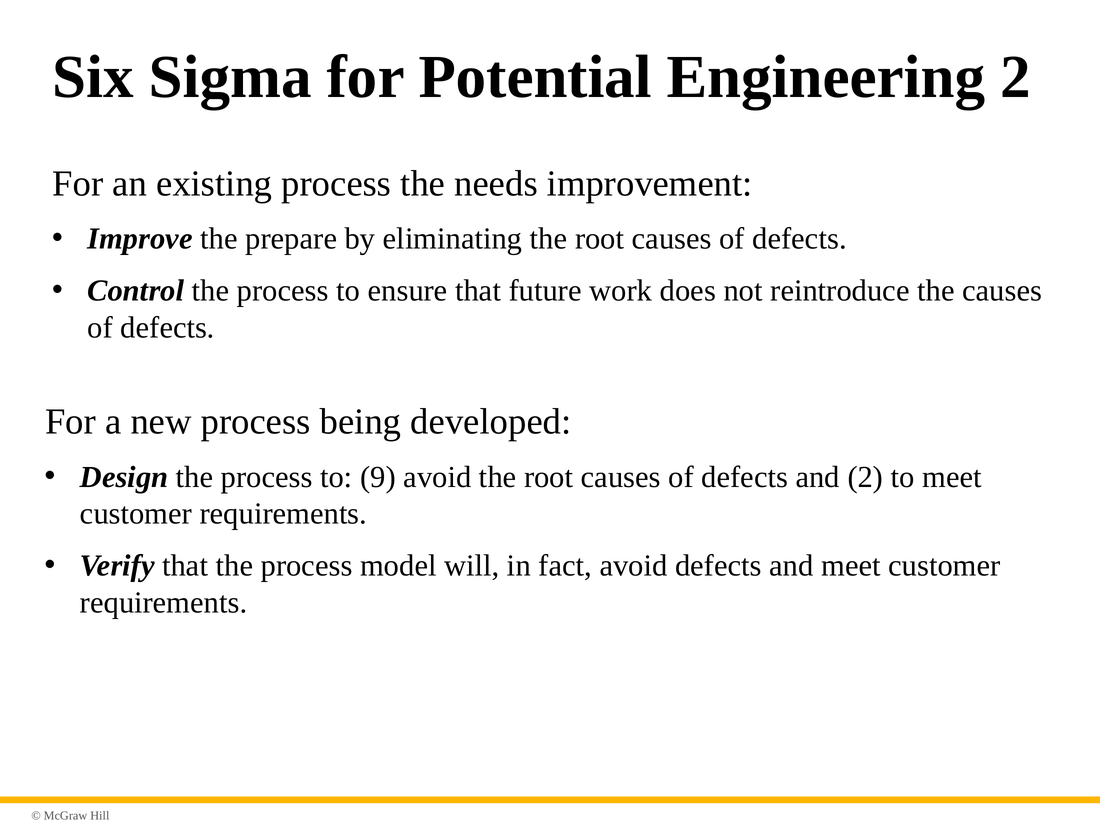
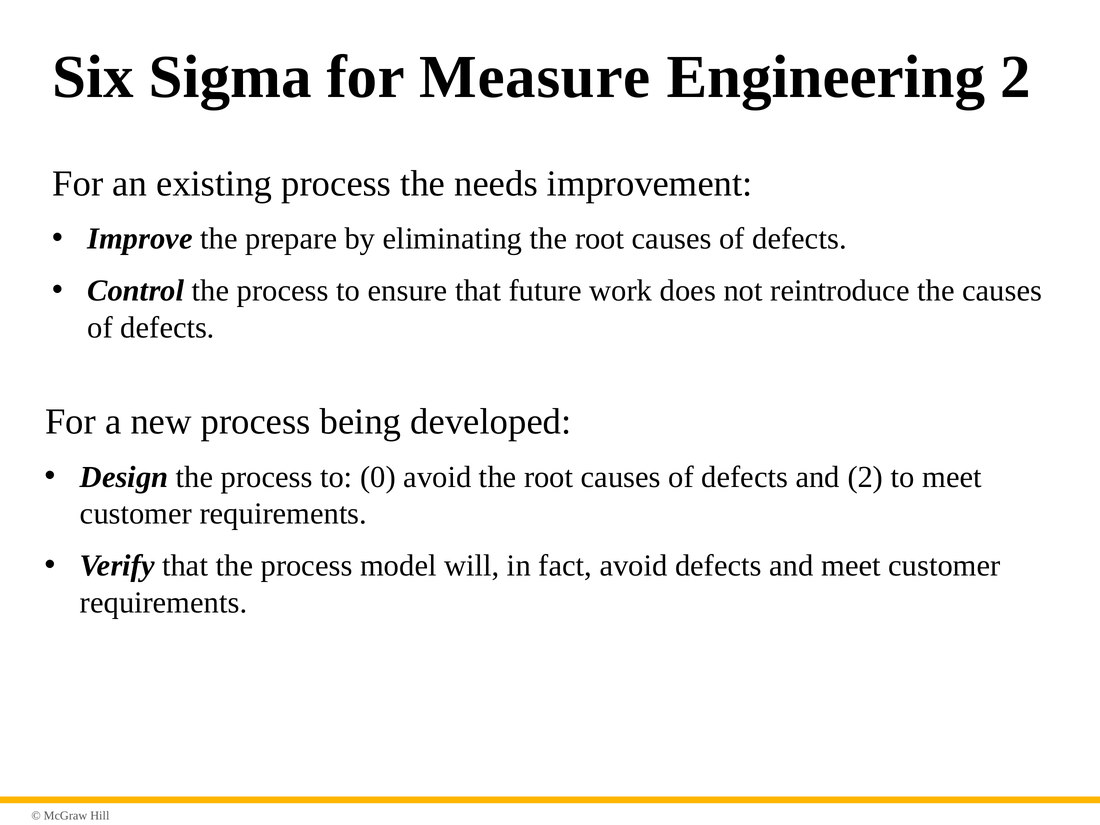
Potential: Potential -> Measure
9: 9 -> 0
